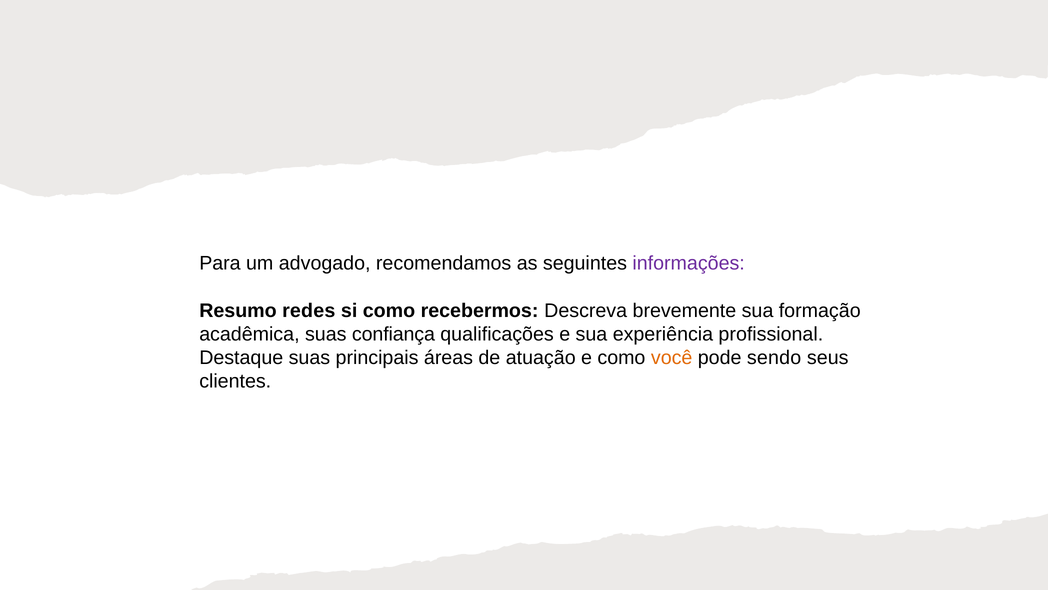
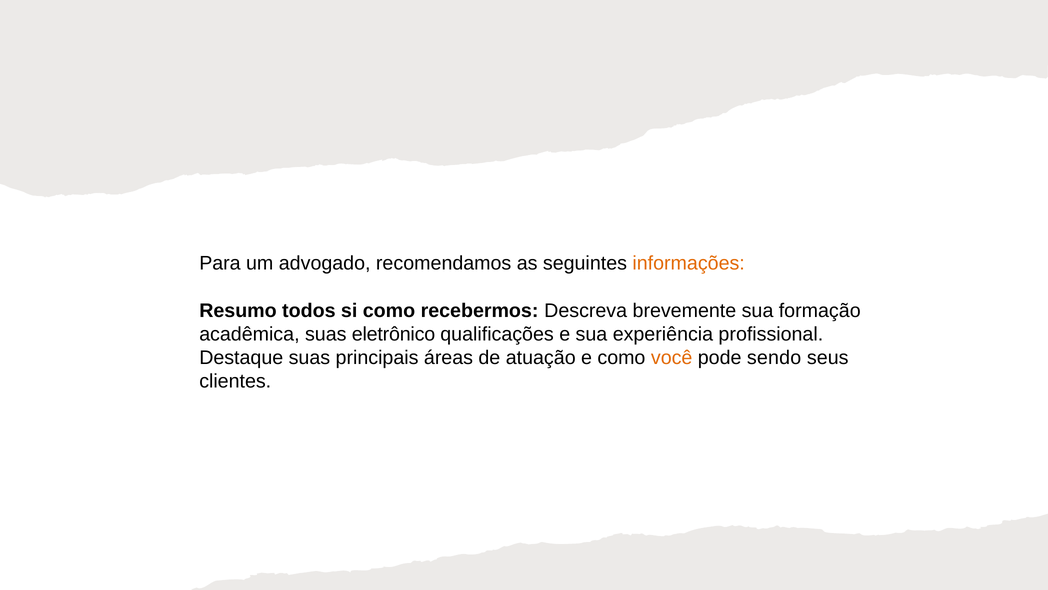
informações colour: purple -> orange
redes: redes -> todos
confiança: confiança -> eletrônico
